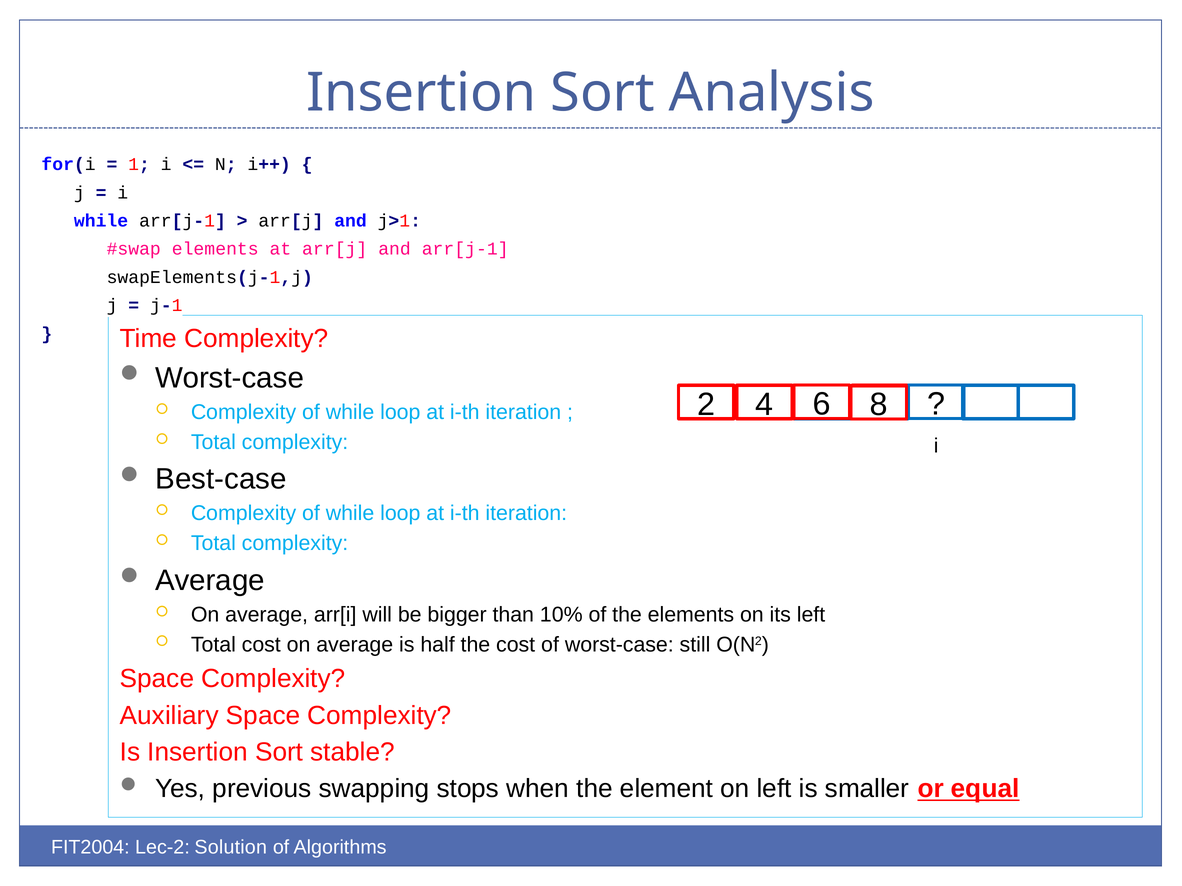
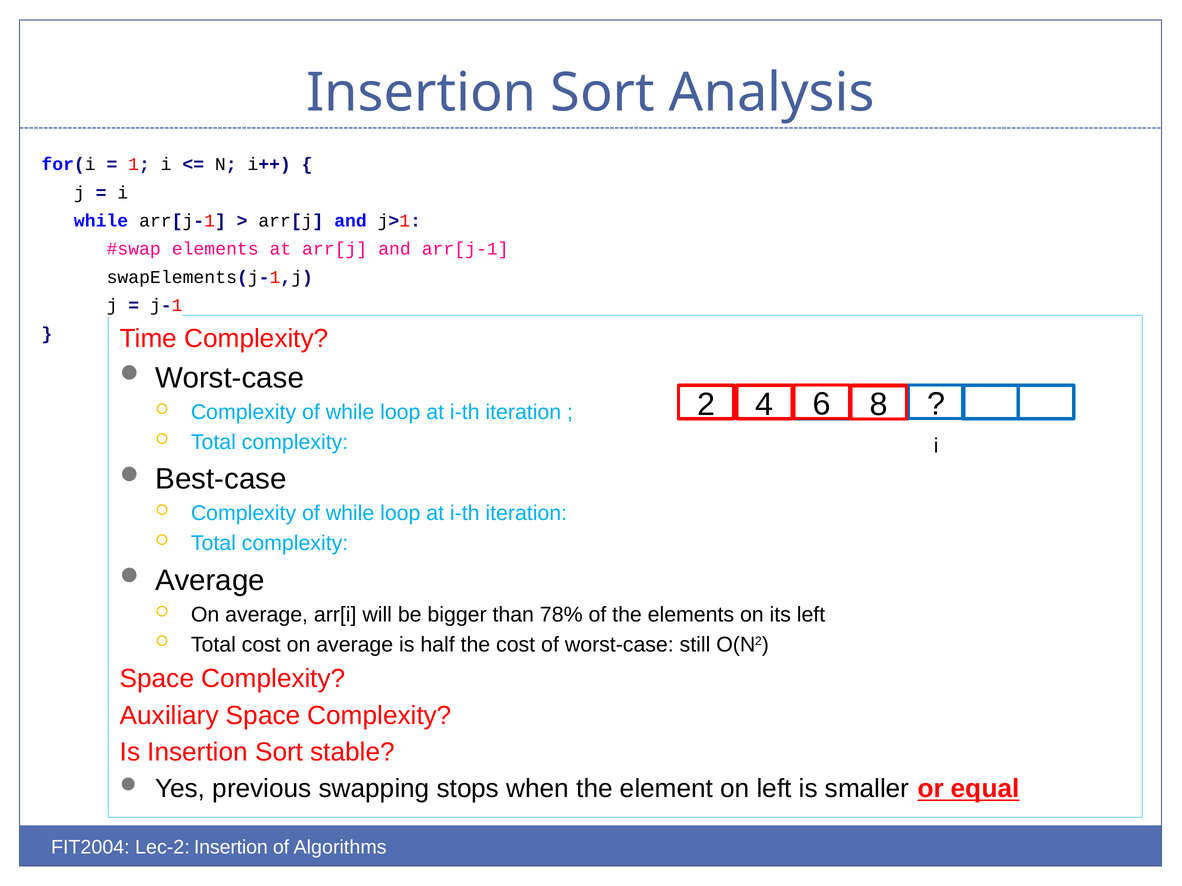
10%: 10% -> 78%
Lec-2 Solution: Solution -> Insertion
